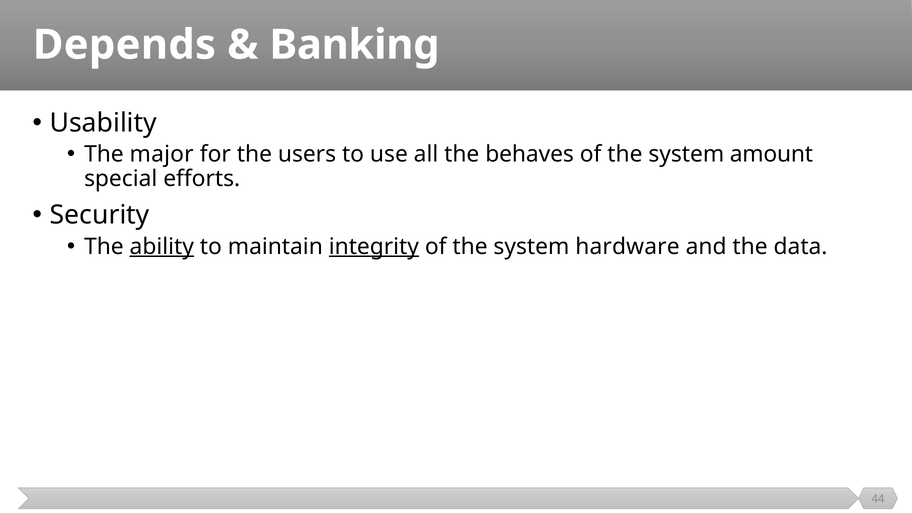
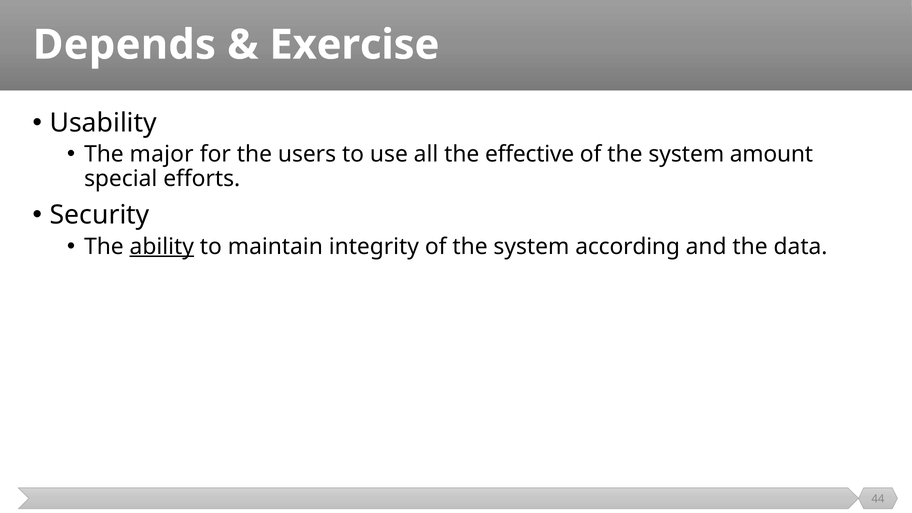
Banking: Banking -> Exercise
behaves: behaves -> effective
integrity underline: present -> none
hardware: hardware -> according
